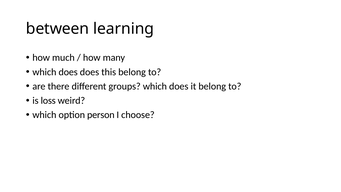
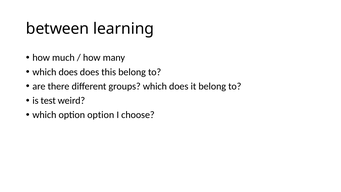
loss: loss -> test
option person: person -> option
